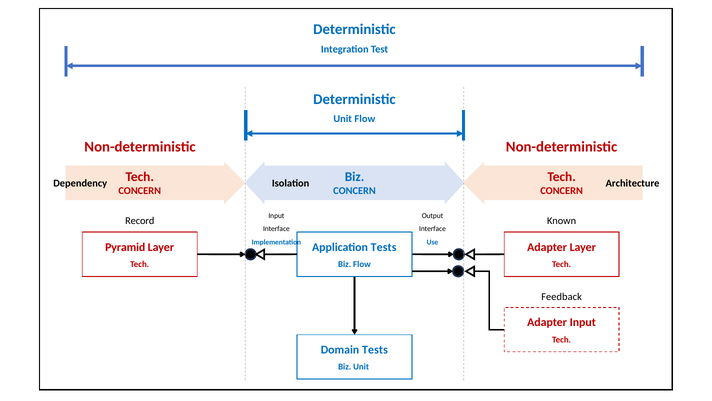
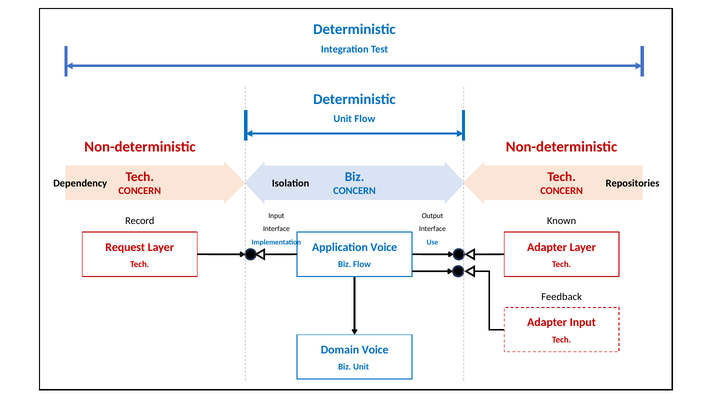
Architecture: Architecture -> Repositories
Pyramid: Pyramid -> Request
Application Tests: Tests -> Voice
Domain Tests: Tests -> Voice
